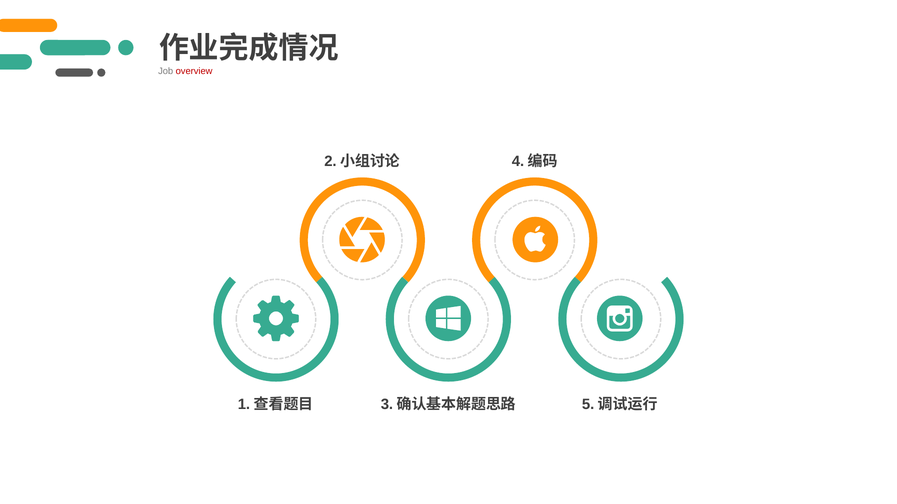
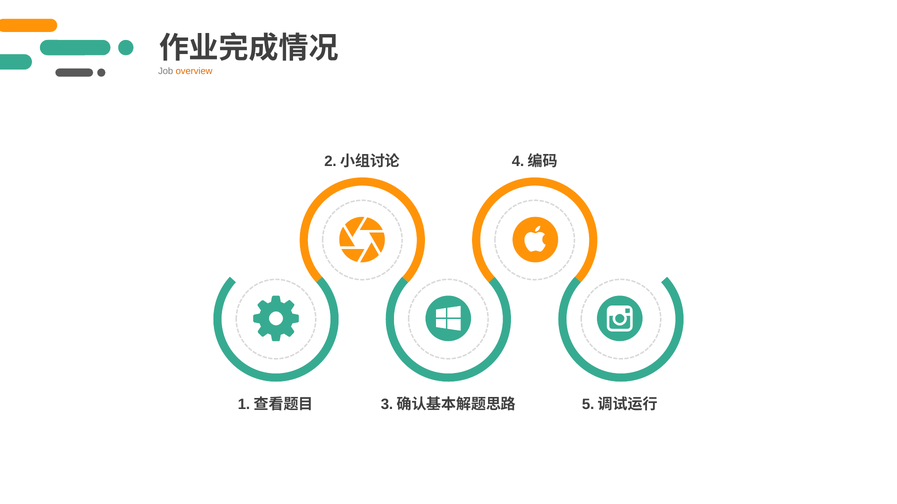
overview colour: red -> orange
